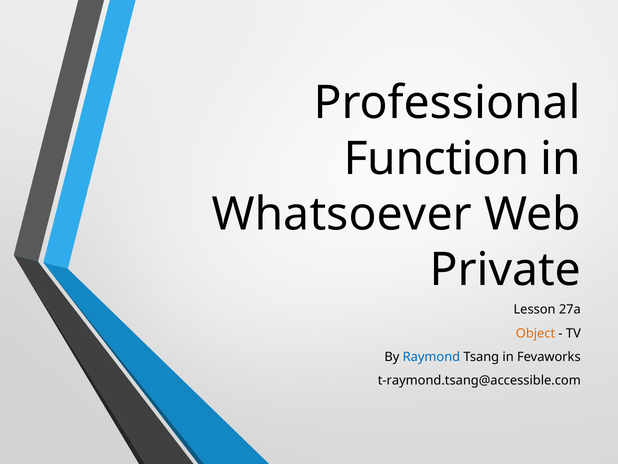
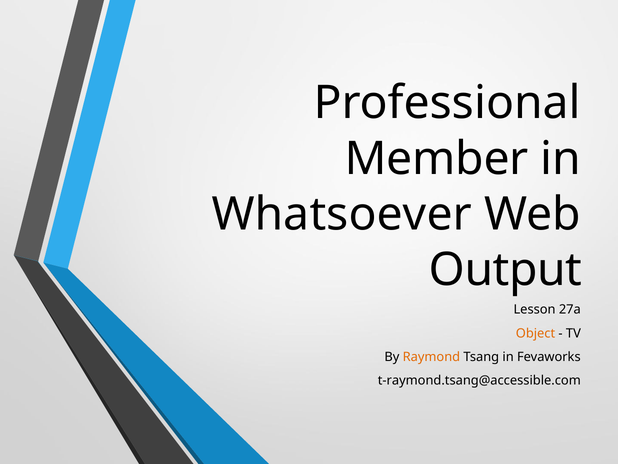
Function: Function -> Member
Private: Private -> Output
Raymond colour: blue -> orange
